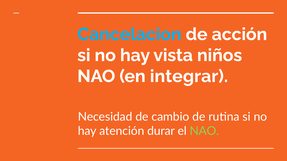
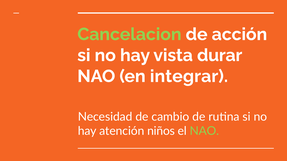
Cancelacion colour: light blue -> light green
niños: niños -> durar
durar: durar -> niños
